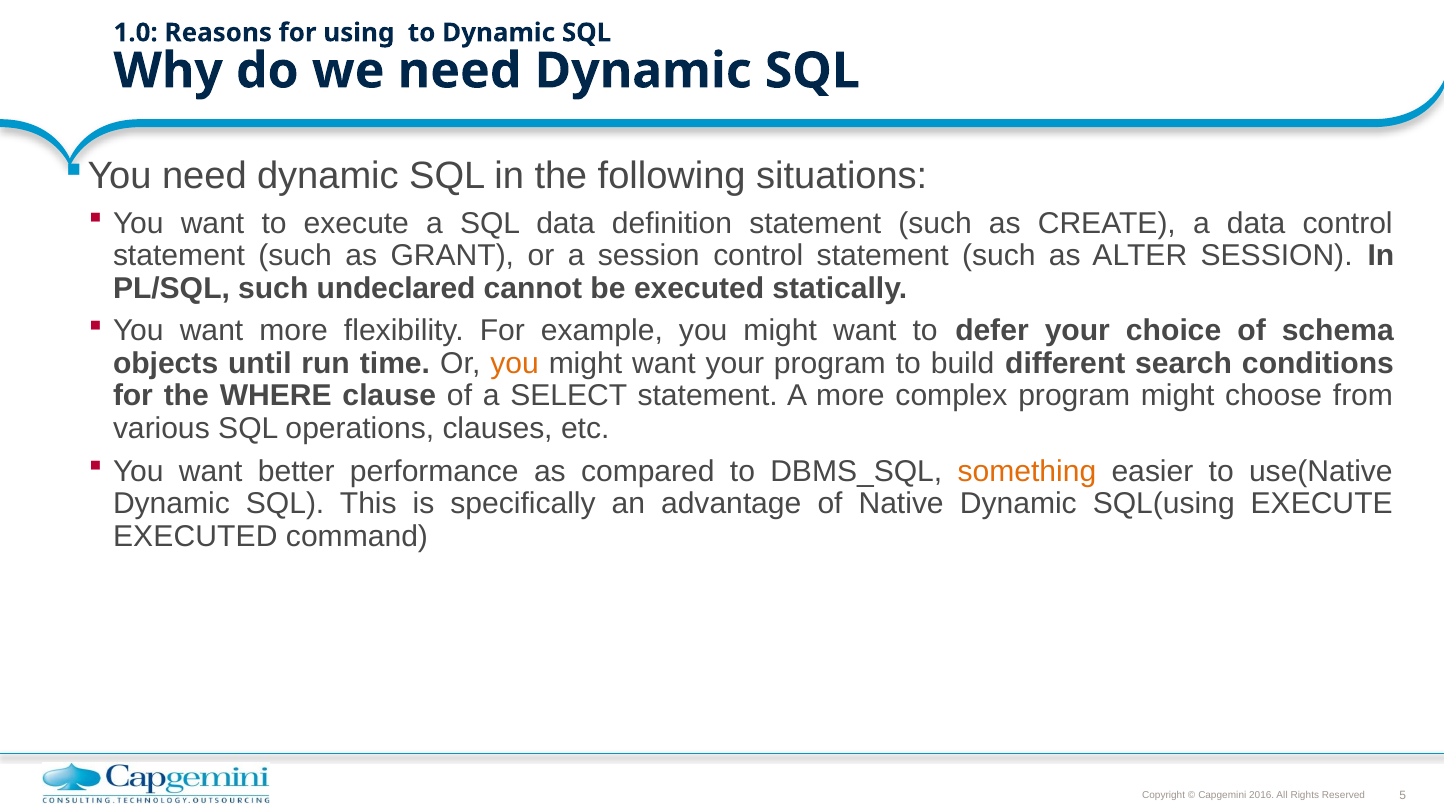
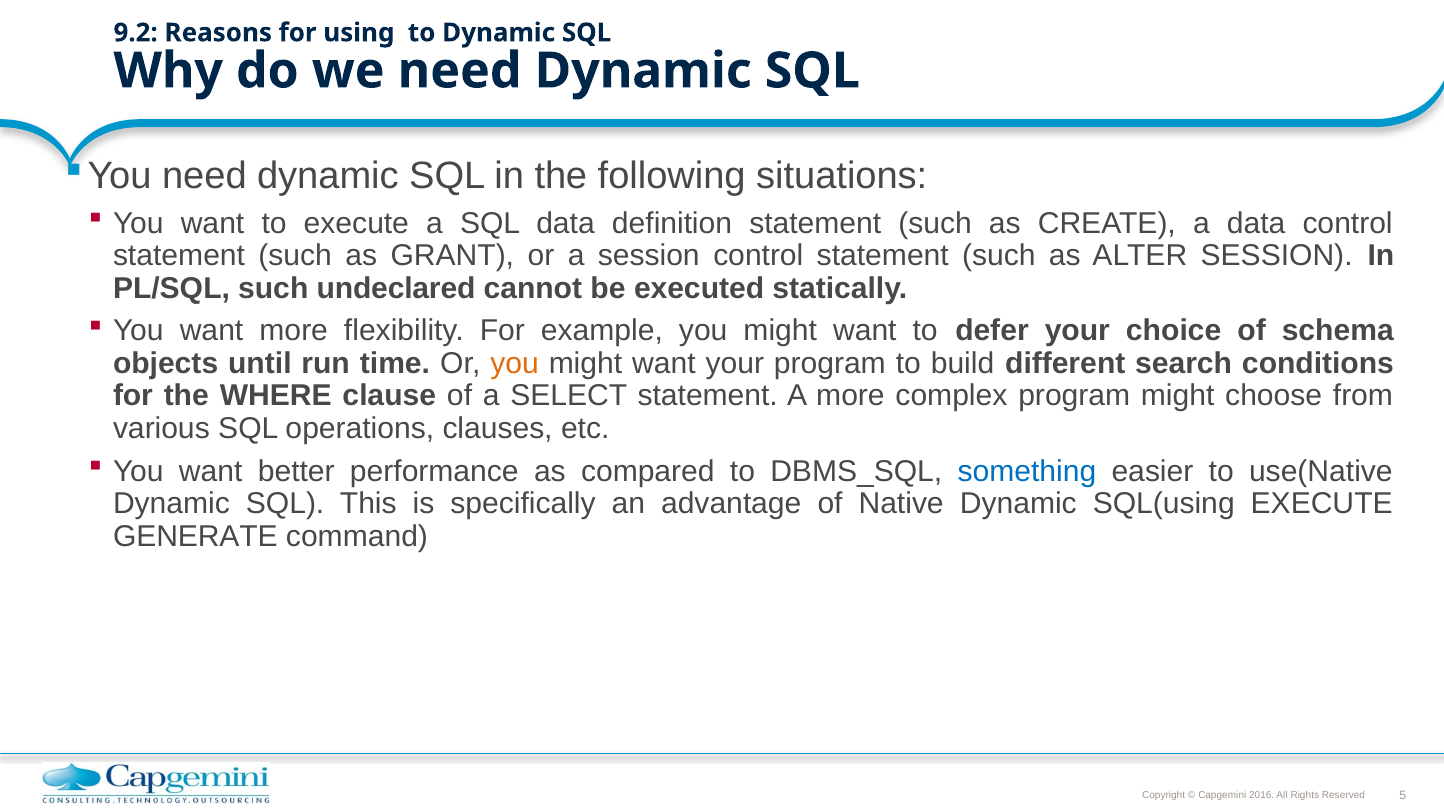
1.0: 1.0 -> 9.2
something colour: orange -> blue
EXECUTED at (195, 536): EXECUTED -> GENERATE
